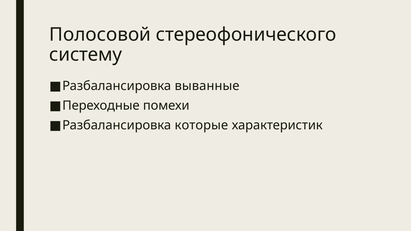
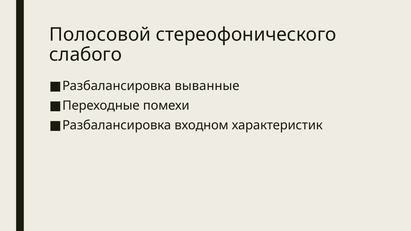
систему: систему -> слабого
которые: которые -> входном
